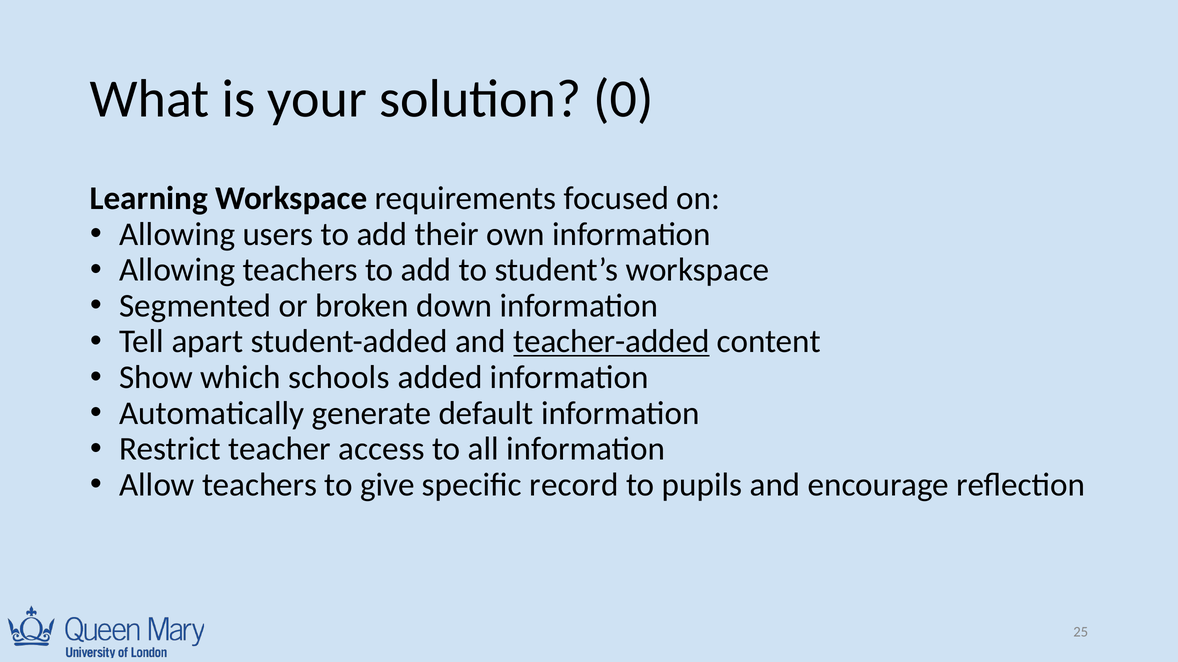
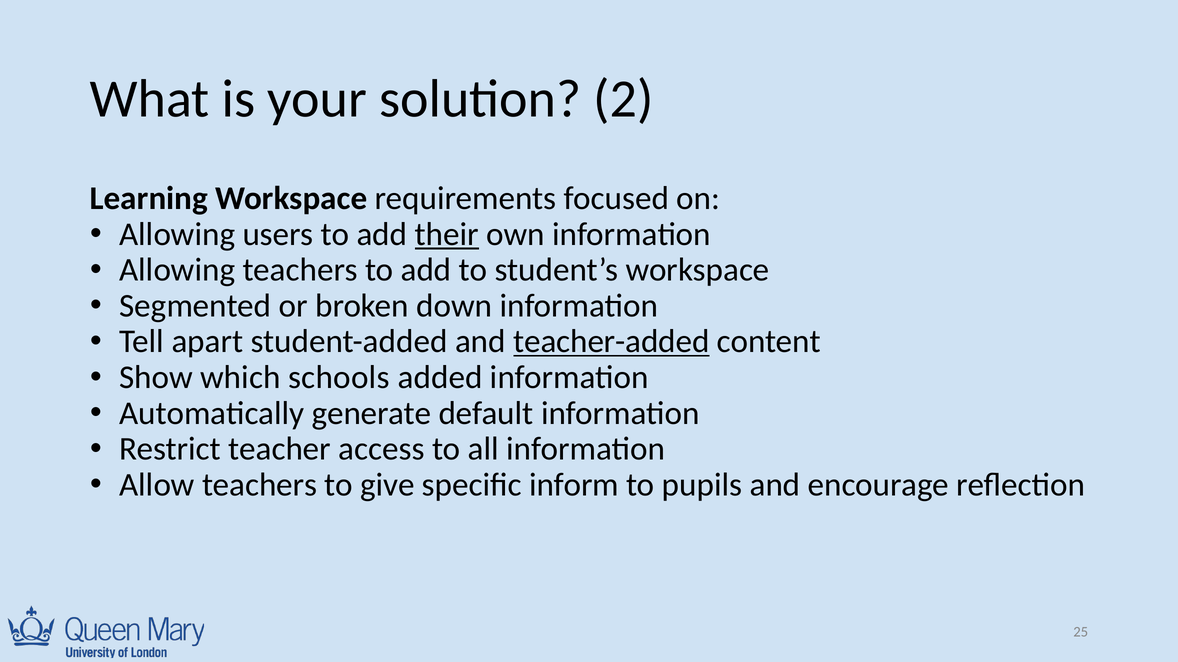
0: 0 -> 2
their underline: none -> present
record: record -> inform
